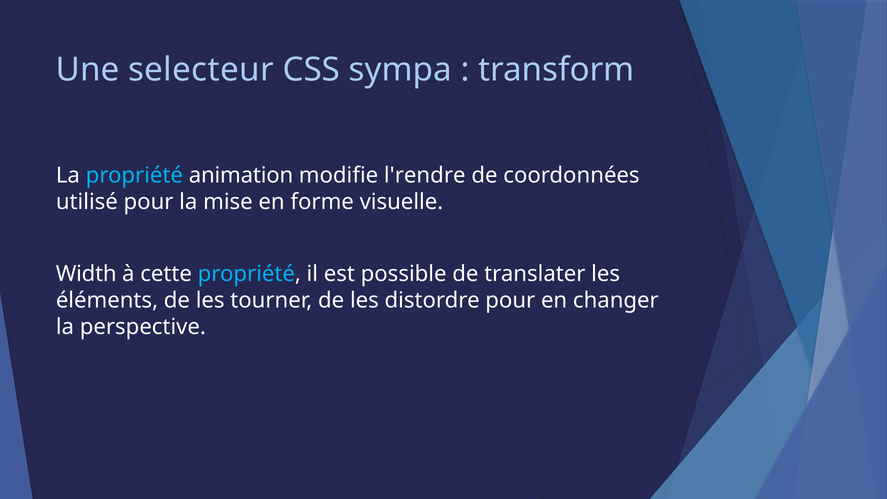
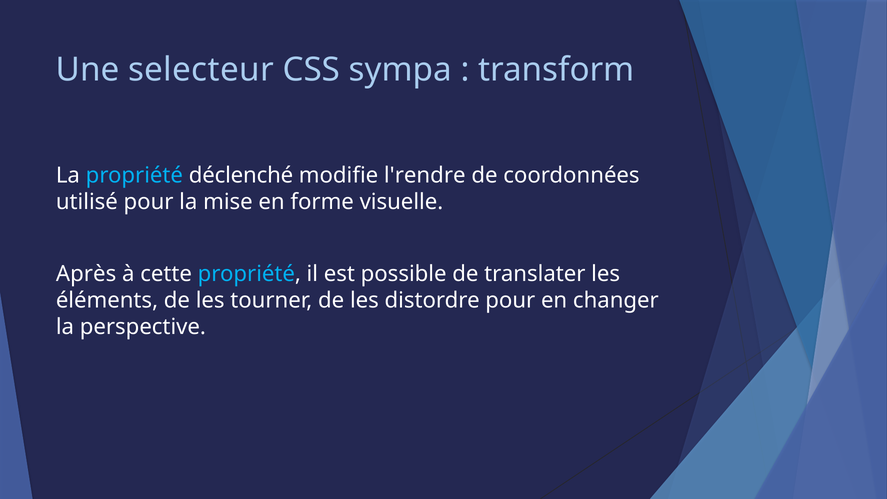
animation: animation -> déclenché
Width: Width -> Après
